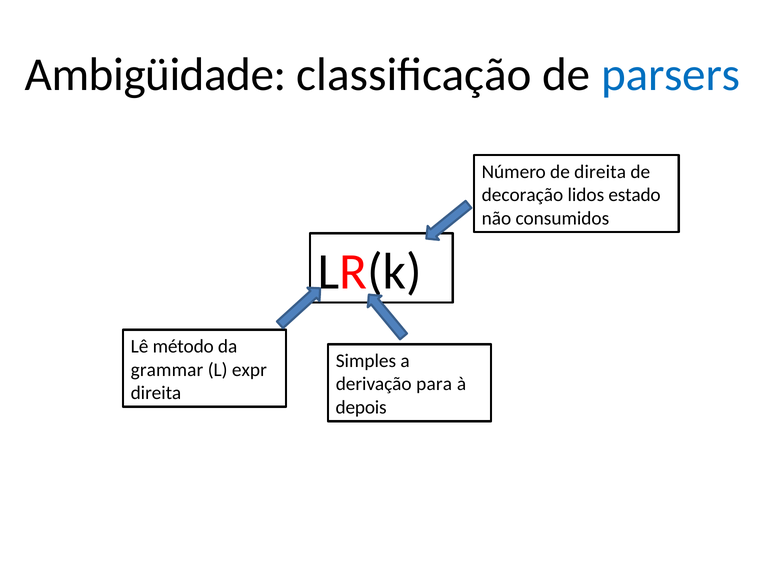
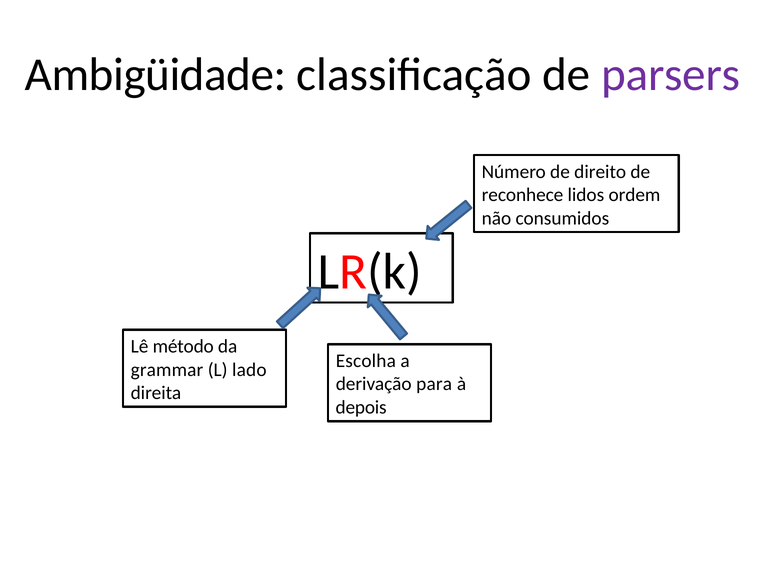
parsers colour: blue -> purple
de direita: direita -> direito
decoração: decoração -> reconhece
estado: estado -> ordem
Simples: Simples -> Escolha
expr: expr -> lado
